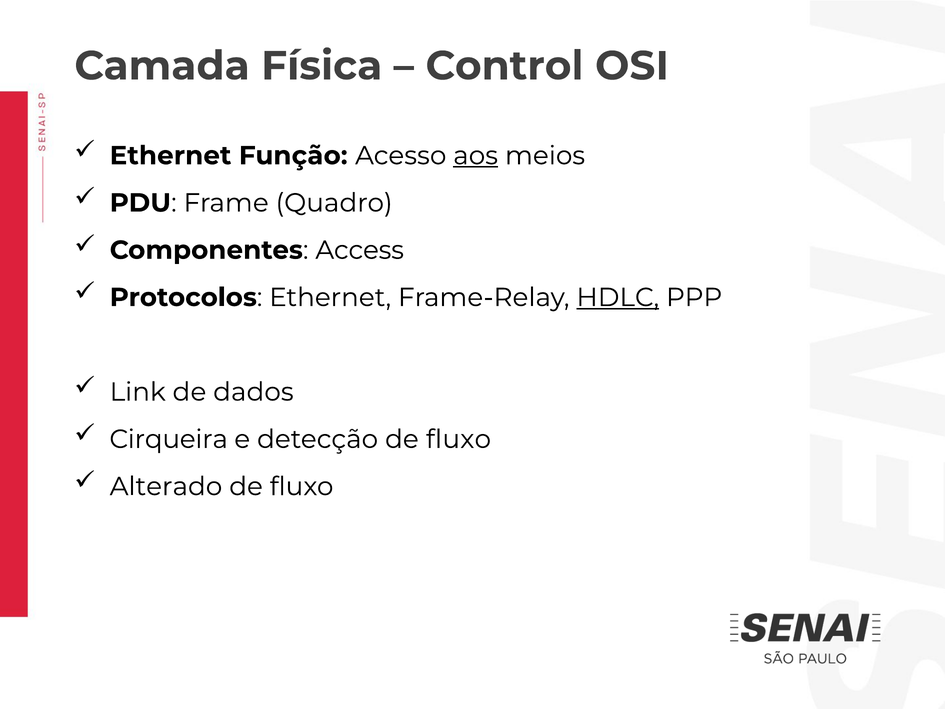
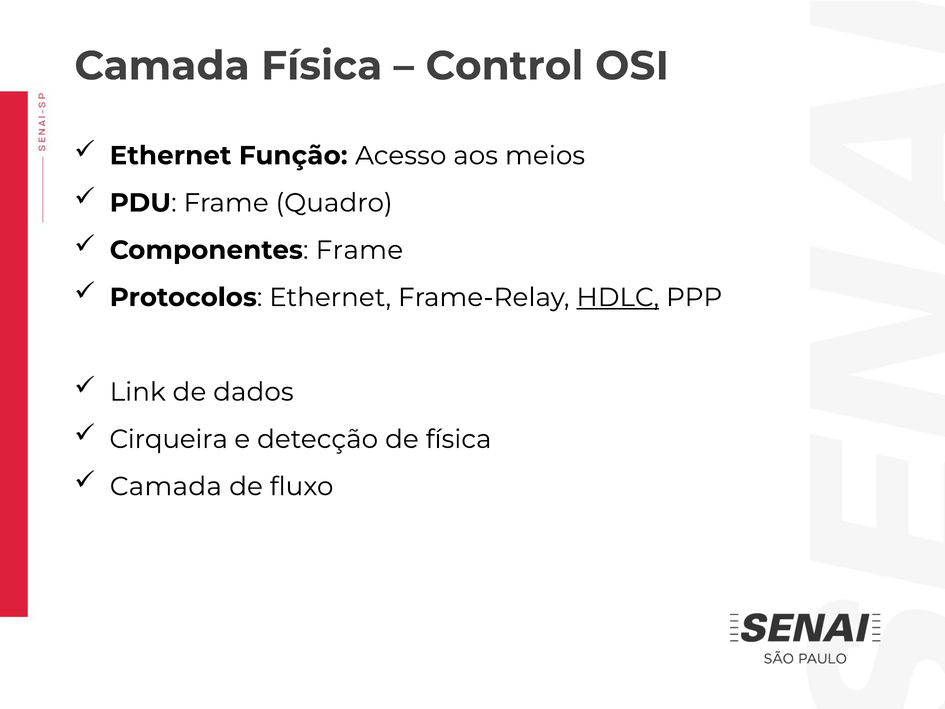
aos underline: present -> none
Componentes Access: Access -> Frame
detecção de fluxo: fluxo -> física
Alterado at (166, 486): Alterado -> Camada
